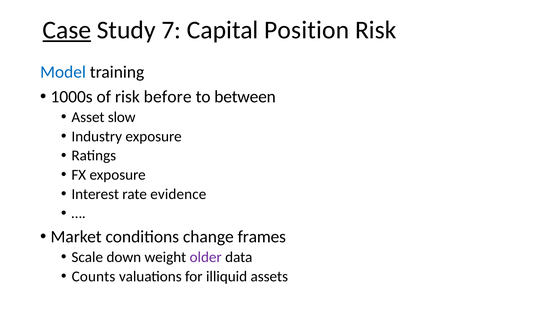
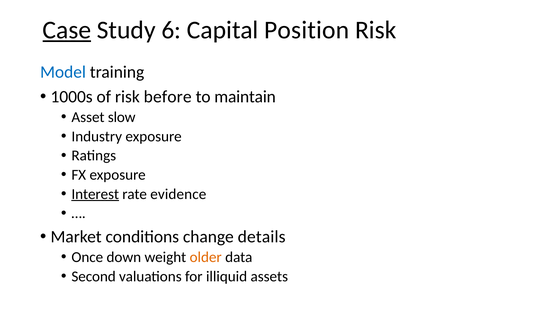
7: 7 -> 6
between: between -> maintain
Interest underline: none -> present
frames: frames -> details
Scale: Scale -> Once
older colour: purple -> orange
Counts: Counts -> Second
